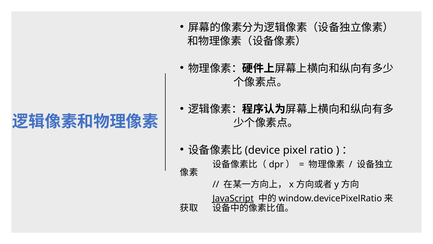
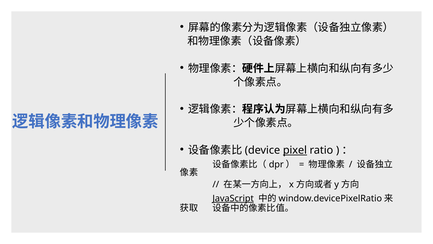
pixel underline: none -> present
